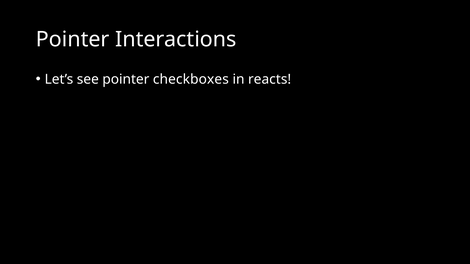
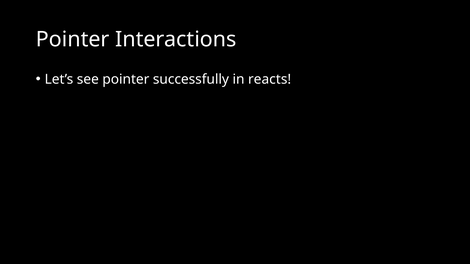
checkboxes: checkboxes -> successfully
